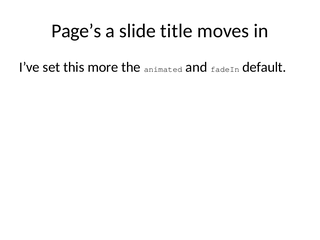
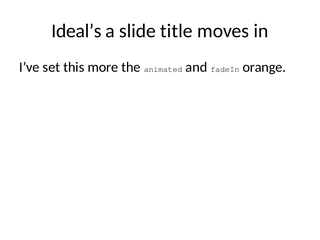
Page’s: Page’s -> Ideal’s
default: default -> orange
